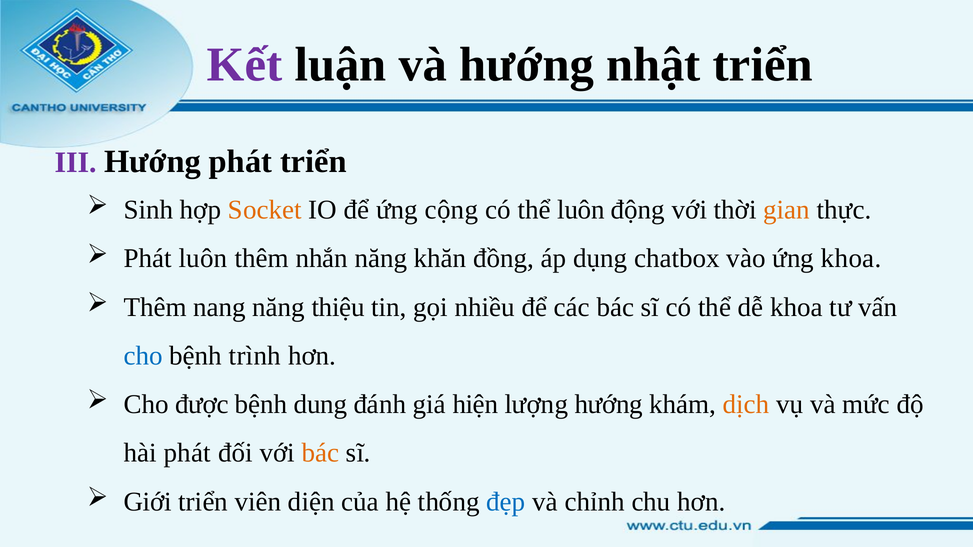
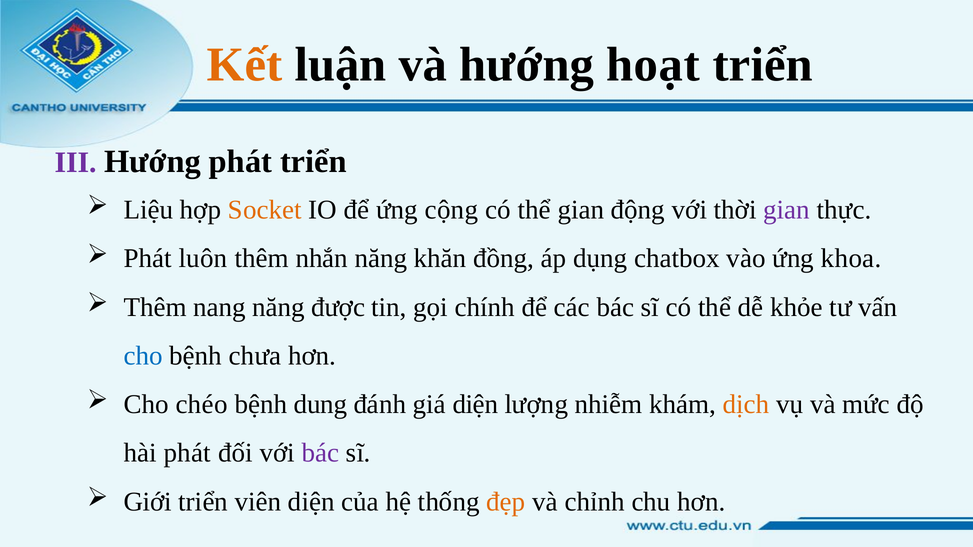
Kết colour: purple -> orange
nhật: nhật -> hoạt
Sinh: Sinh -> Liệu
thể luôn: luôn -> gian
gian at (787, 210) colour: orange -> purple
thiệu: thiệu -> được
nhiều: nhiều -> chính
dễ khoa: khoa -> khỏe
trình: trình -> chưa
được: được -> chéo
giá hiện: hiện -> diện
lượng hướng: hướng -> nhiễm
bác at (320, 453) colour: orange -> purple
đẹp colour: blue -> orange
